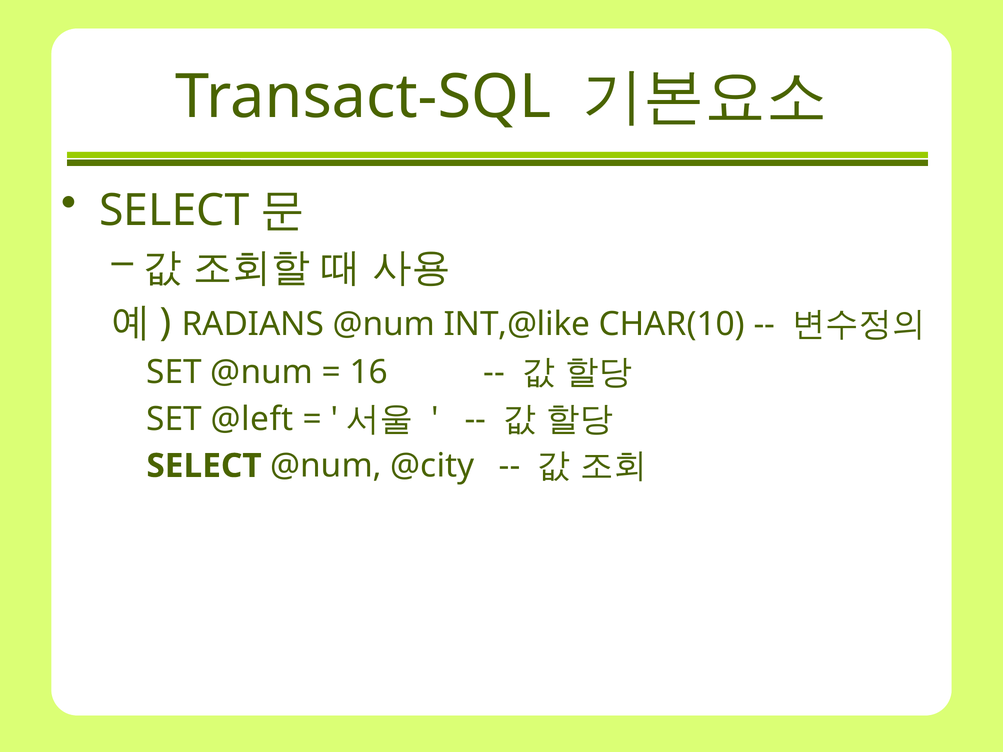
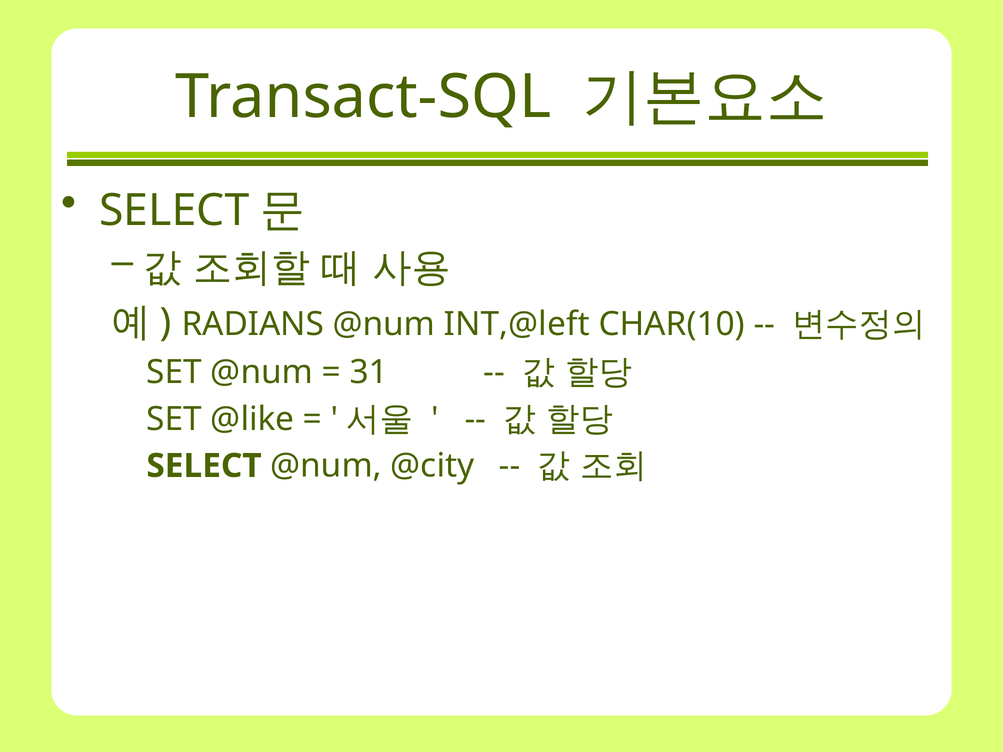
INT,@like: INT,@like -> INT,@left
16: 16 -> 31
@left: @left -> @like
